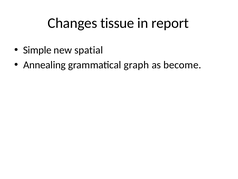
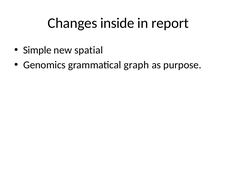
tissue: tissue -> inside
Annealing: Annealing -> Genomics
become: become -> purpose
